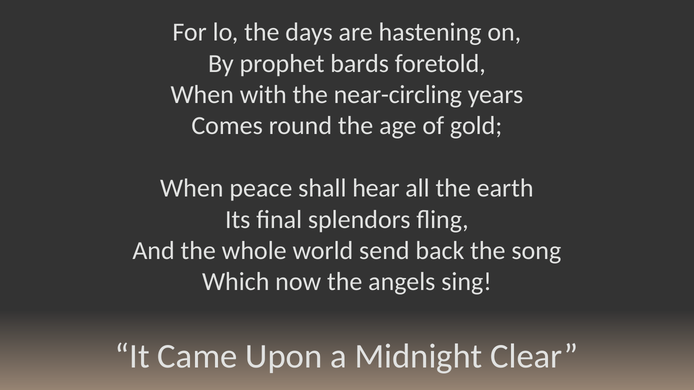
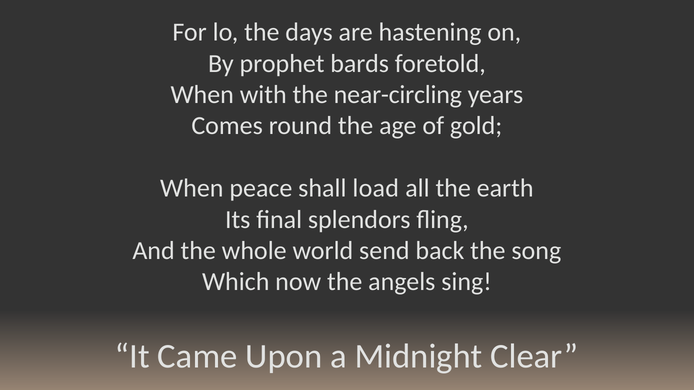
hear: hear -> load
